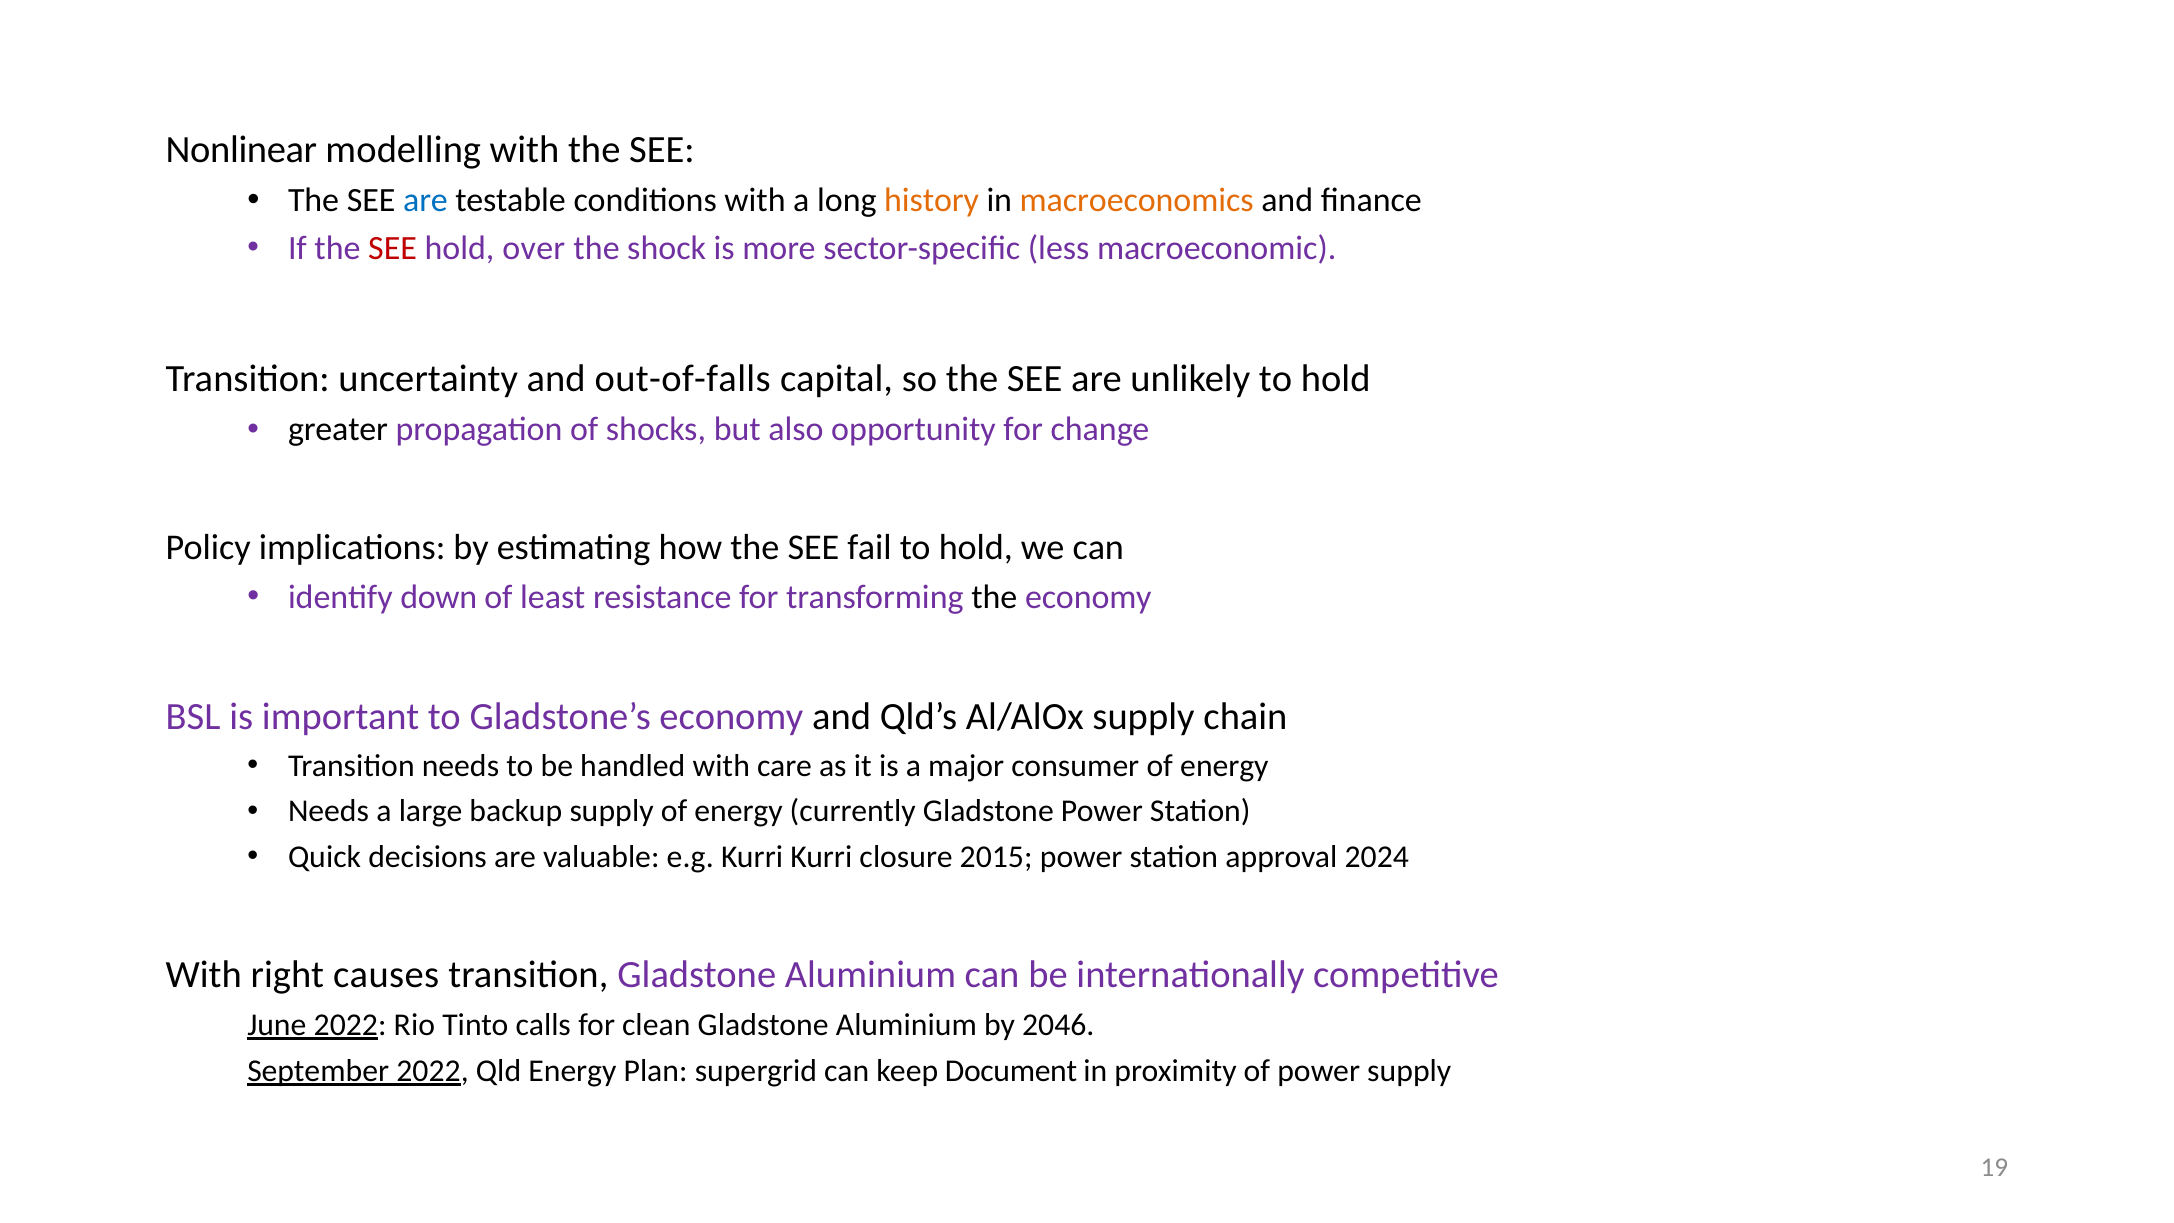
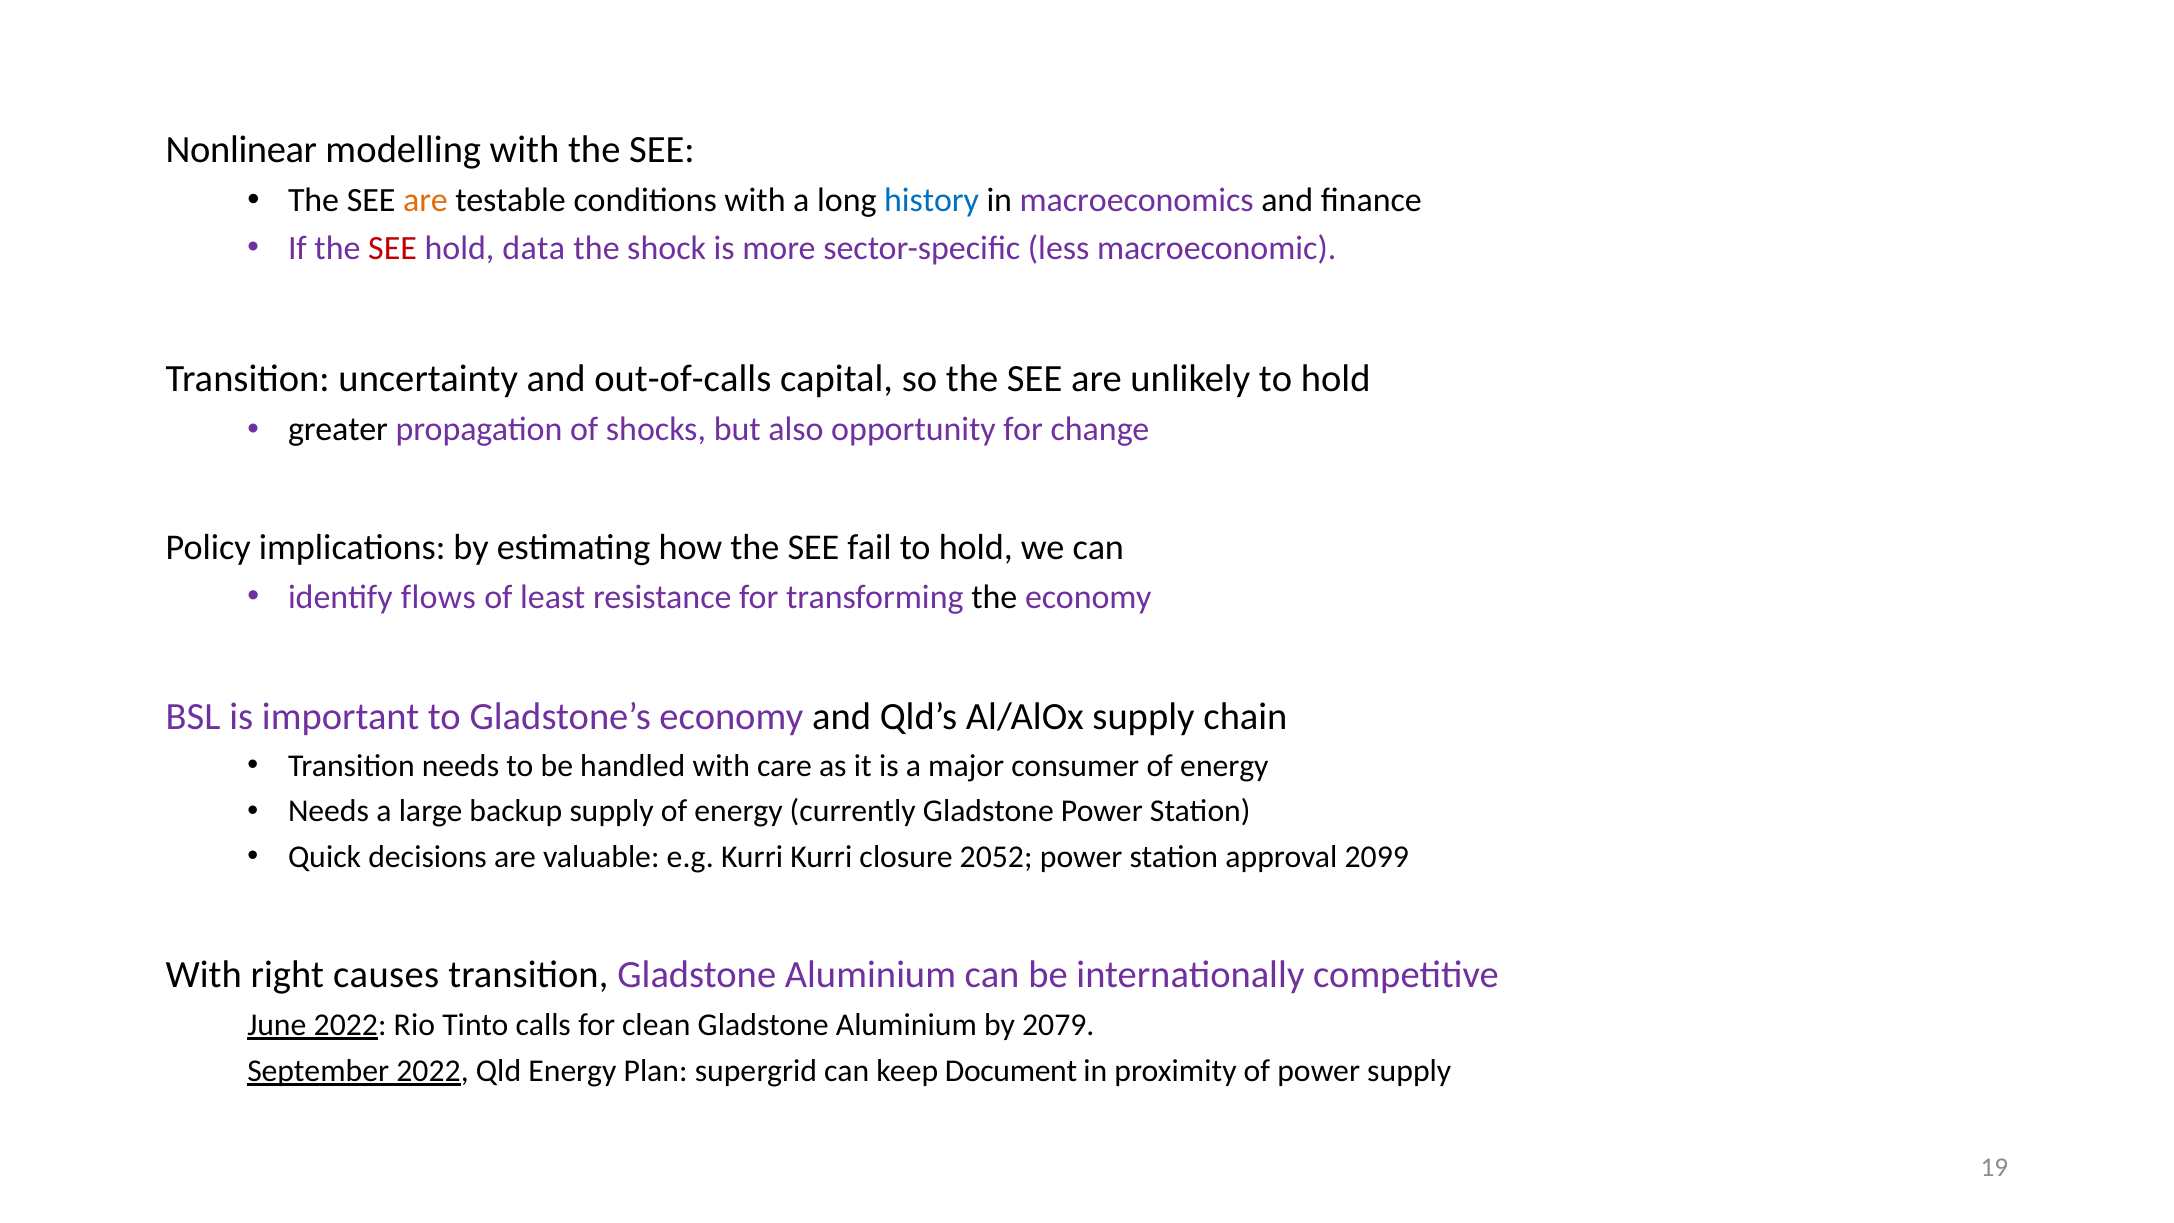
are at (425, 200) colour: blue -> orange
history colour: orange -> blue
macroeconomics colour: orange -> purple
over: over -> data
out-of-falls: out-of-falls -> out-of-calls
down: down -> flows
2015: 2015 -> 2052
2024: 2024 -> 2099
2046: 2046 -> 2079
